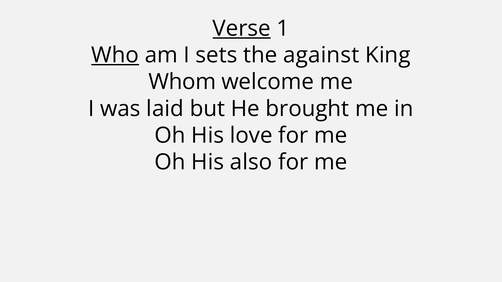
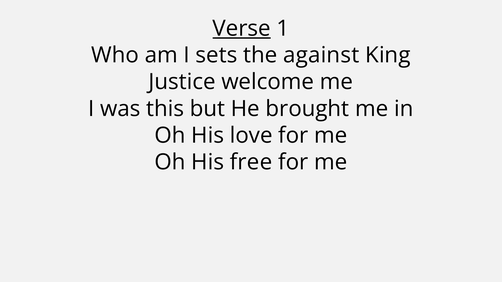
Who underline: present -> none
Whom: Whom -> Justice
laid: laid -> this
also: also -> free
